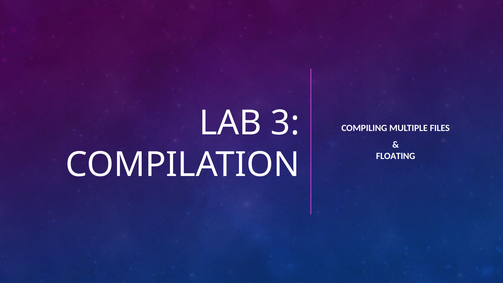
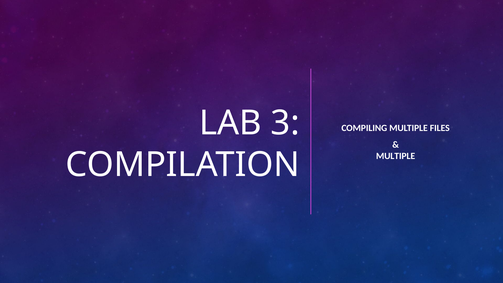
FLOATING at (396, 156): FLOATING -> MULTIPLE
